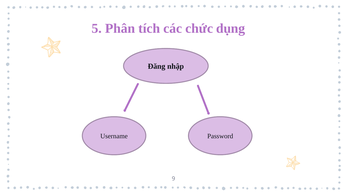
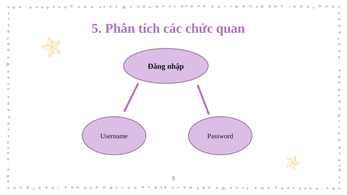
dụng: dụng -> quan
